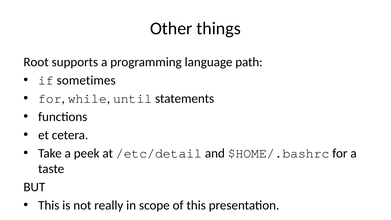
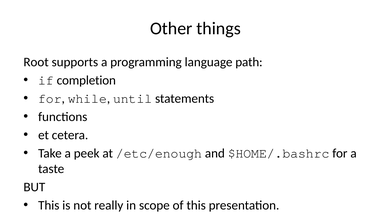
sometimes: sometimes -> completion
/etc/detail: /etc/detail -> /etc/enough
